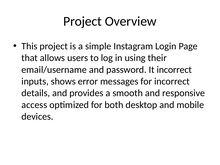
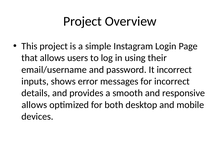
access at (34, 105): access -> allows
